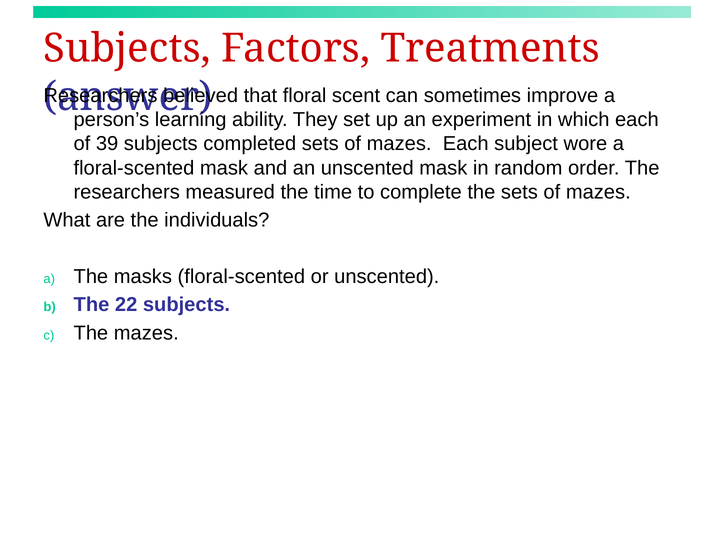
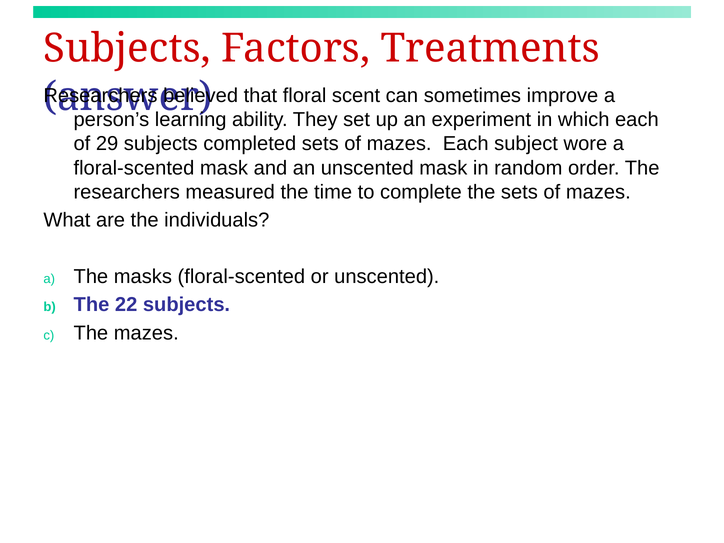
39: 39 -> 29
